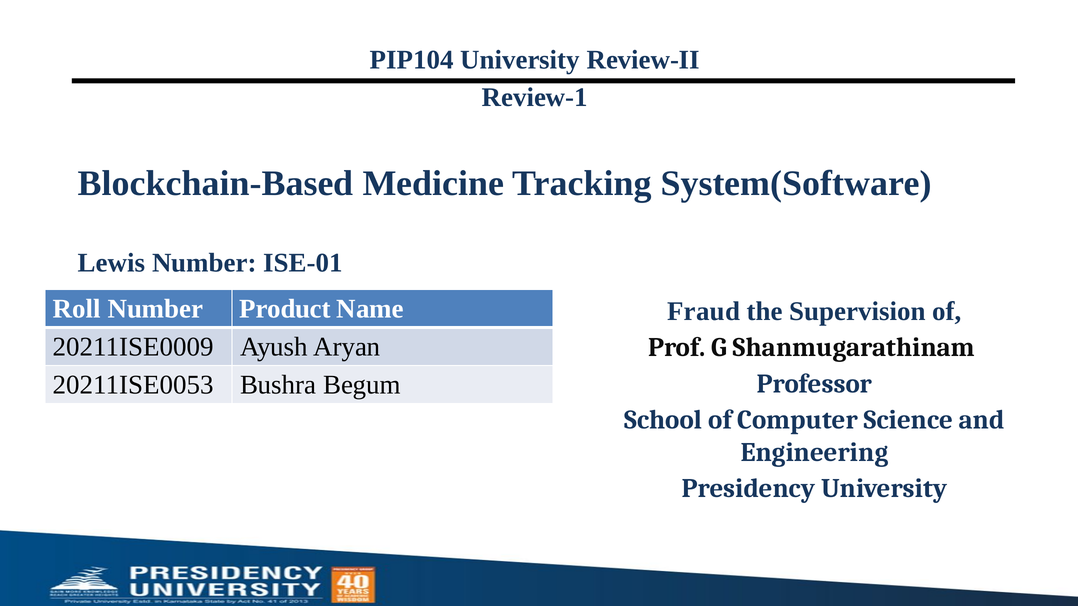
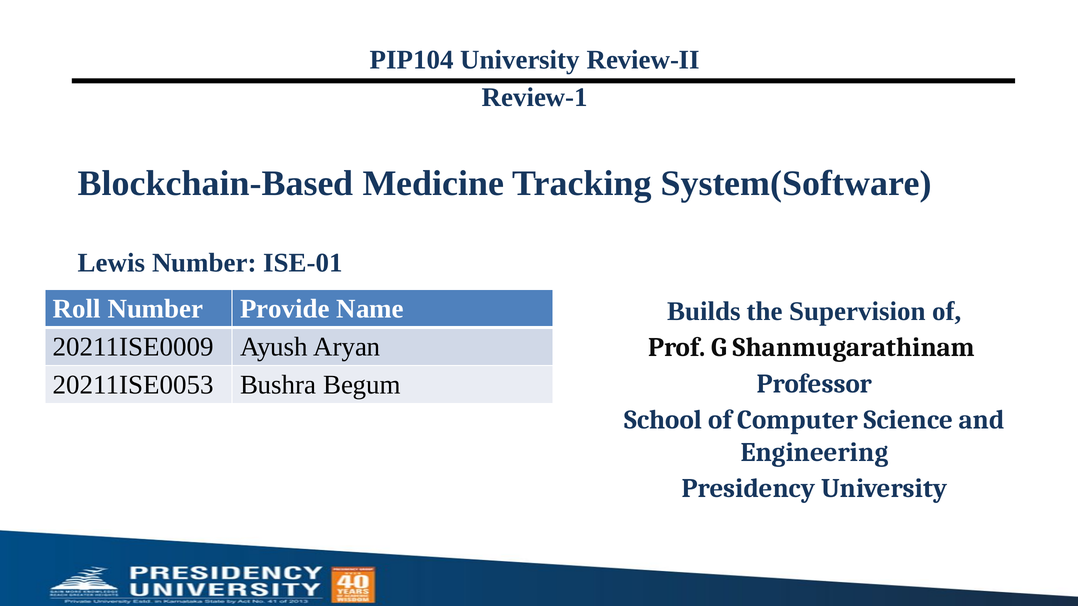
Product: Product -> Provide
Fraud: Fraud -> Builds
